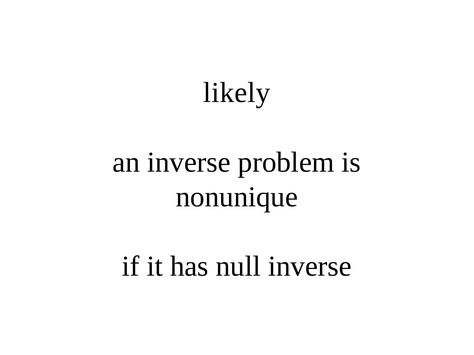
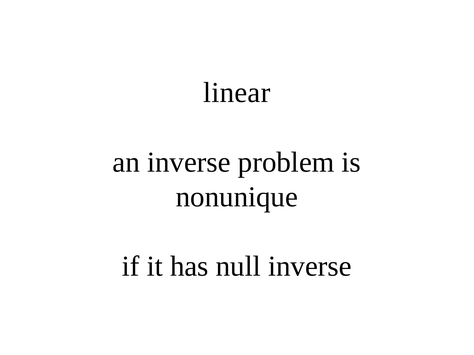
likely: likely -> linear
